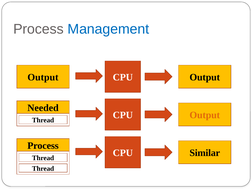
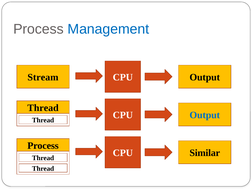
Output at (43, 77): Output -> Stream
Needed at (43, 108): Needed -> Thread
Output at (205, 115) colour: orange -> blue
